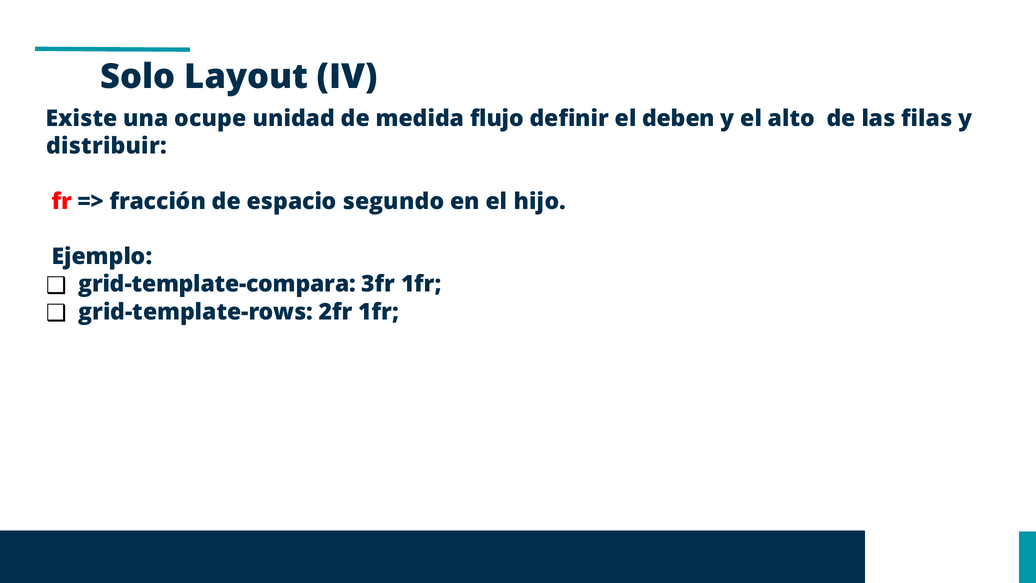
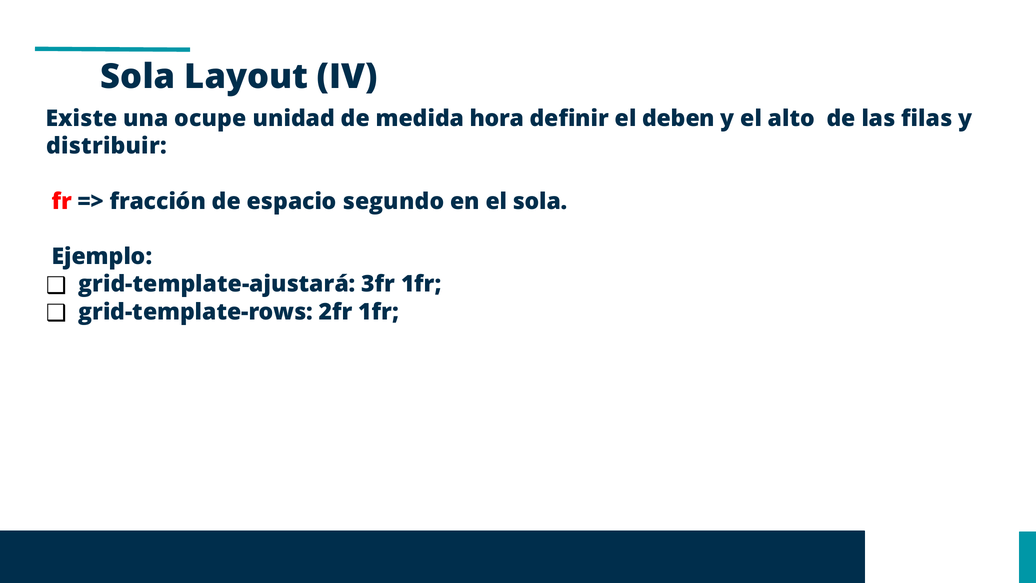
Solo at (138, 77): Solo -> Sola
flujo: flujo -> hora
el hijo: hijo -> sola
grid-template-compara: grid-template-compara -> grid-template-ajustará
